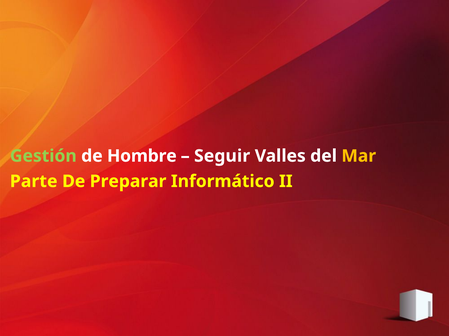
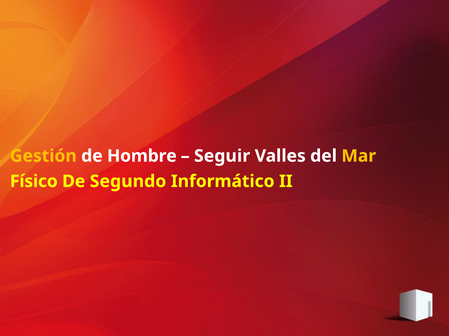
Gestión colour: light green -> yellow
Parte: Parte -> Físico
Preparar: Preparar -> Segundo
